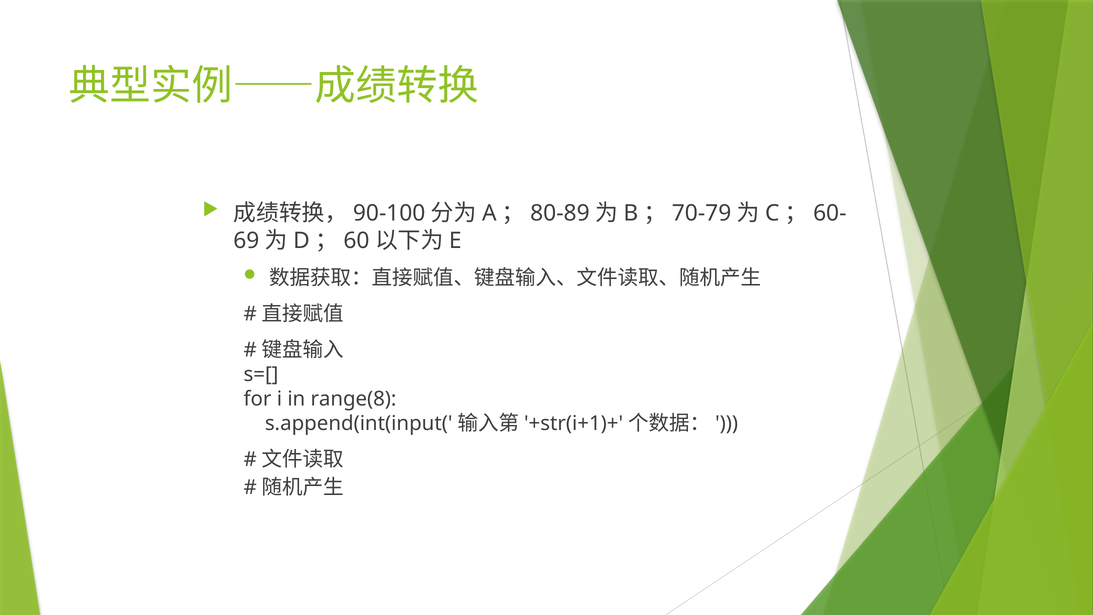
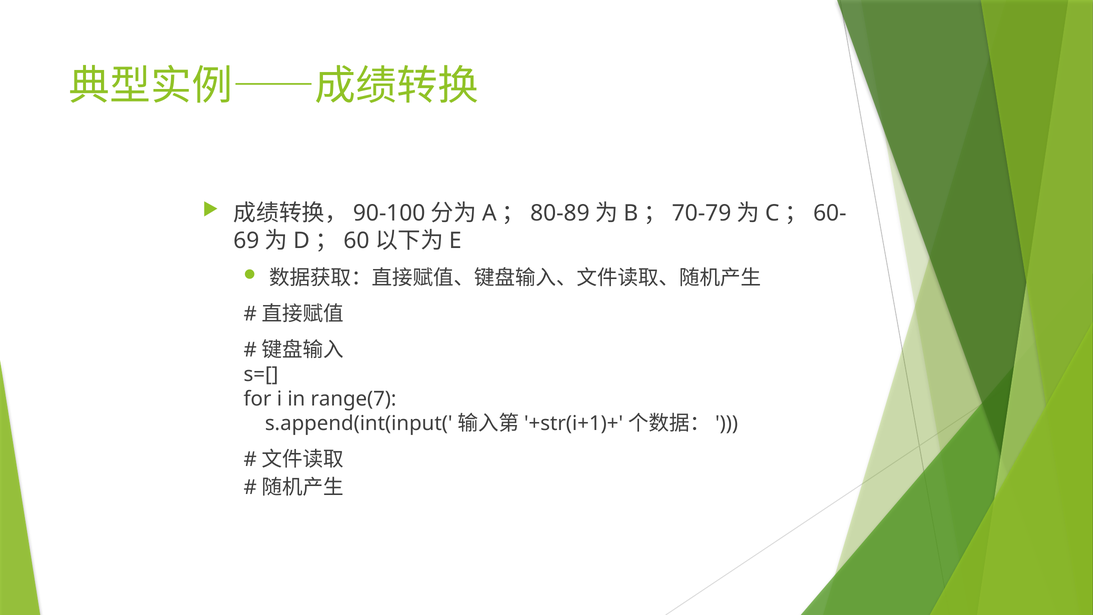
range(8: range(8 -> range(7
